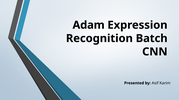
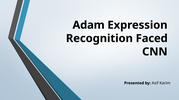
Batch: Batch -> Faced
